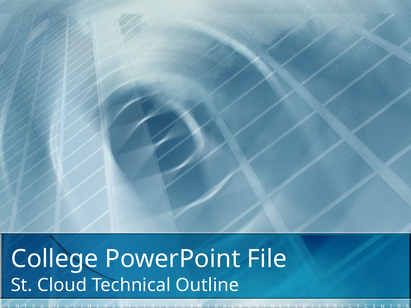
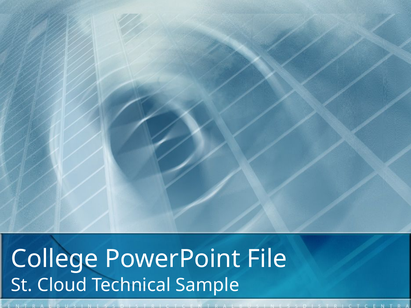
Outline: Outline -> Sample
